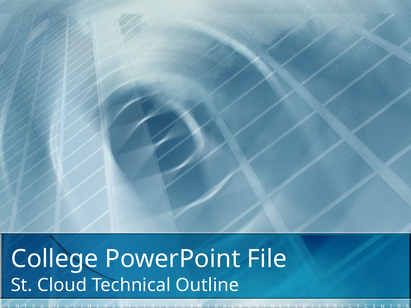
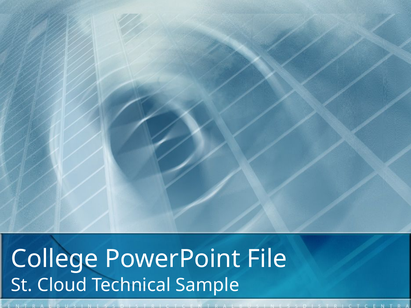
Outline: Outline -> Sample
